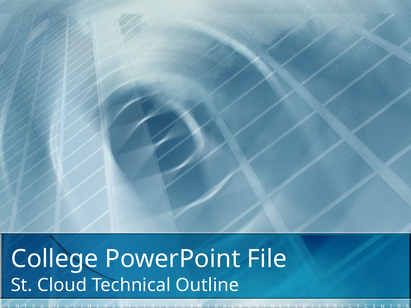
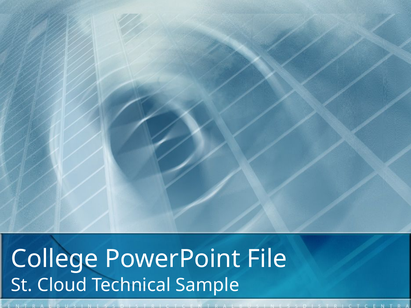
Outline: Outline -> Sample
